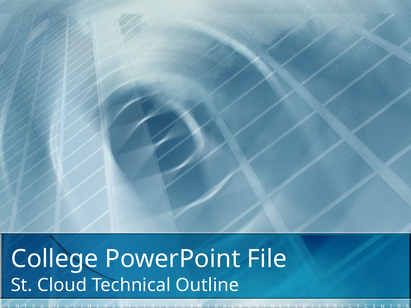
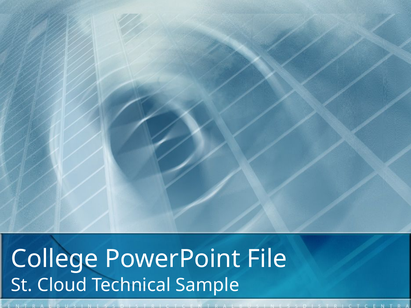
Outline: Outline -> Sample
